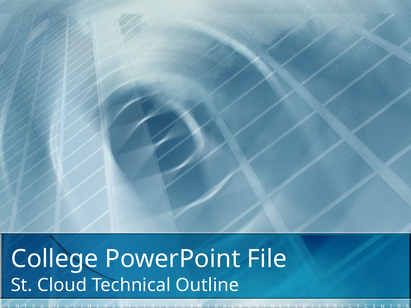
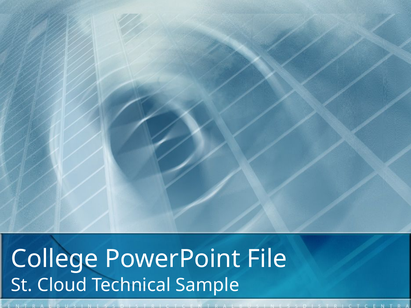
Outline: Outline -> Sample
